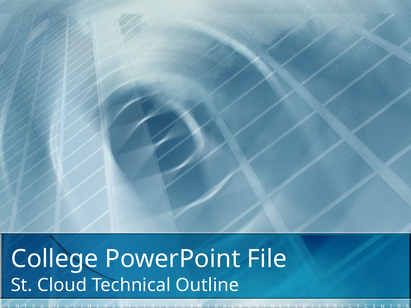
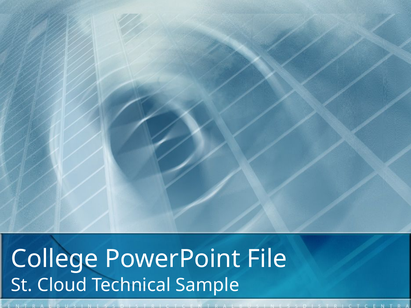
Outline: Outline -> Sample
